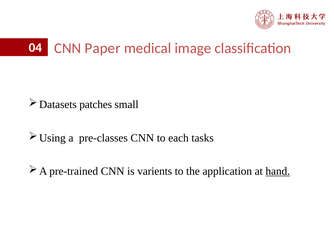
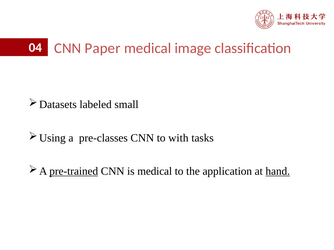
patches: patches -> labeled
each: each -> with
pre-trained underline: none -> present
is varients: varients -> medical
